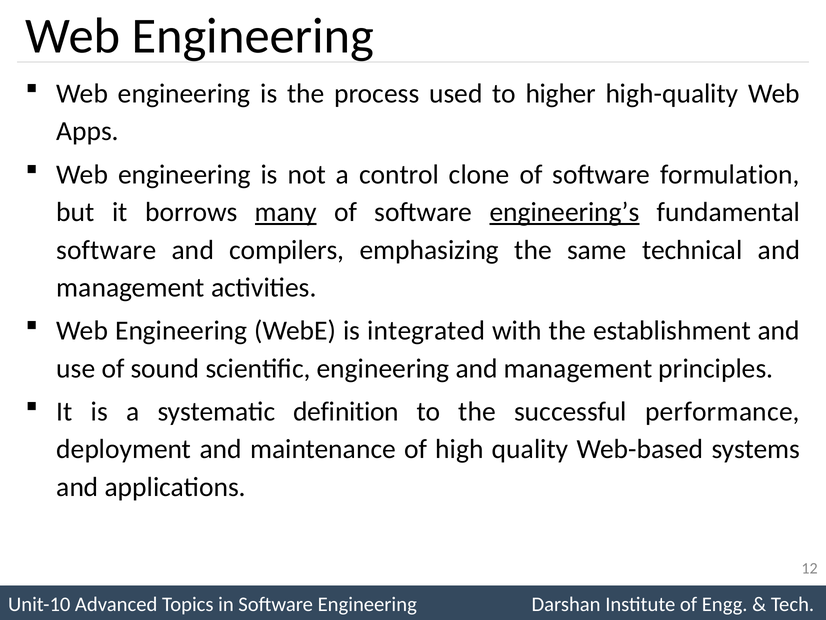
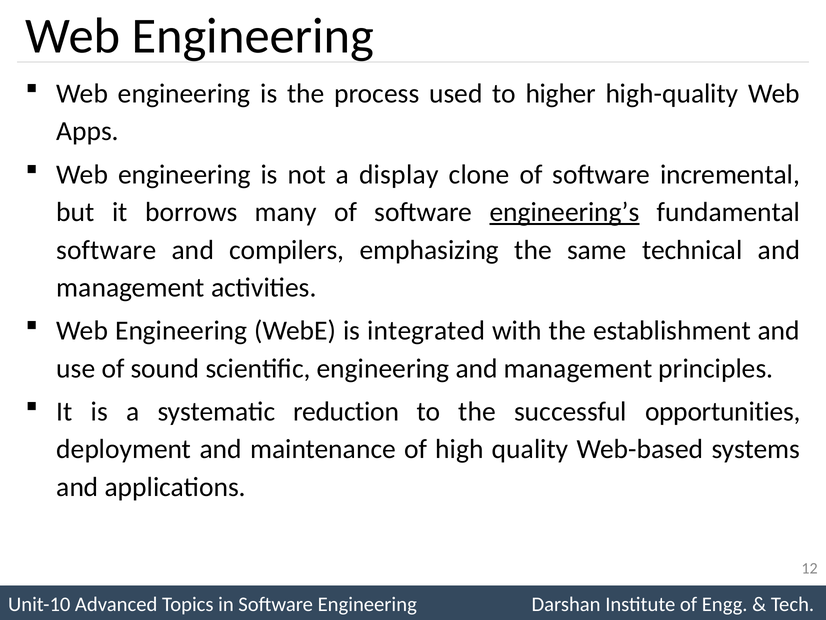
control: control -> display
formulation: formulation -> incremental
many underline: present -> none
definition: definition -> reduction
performance: performance -> opportunities
